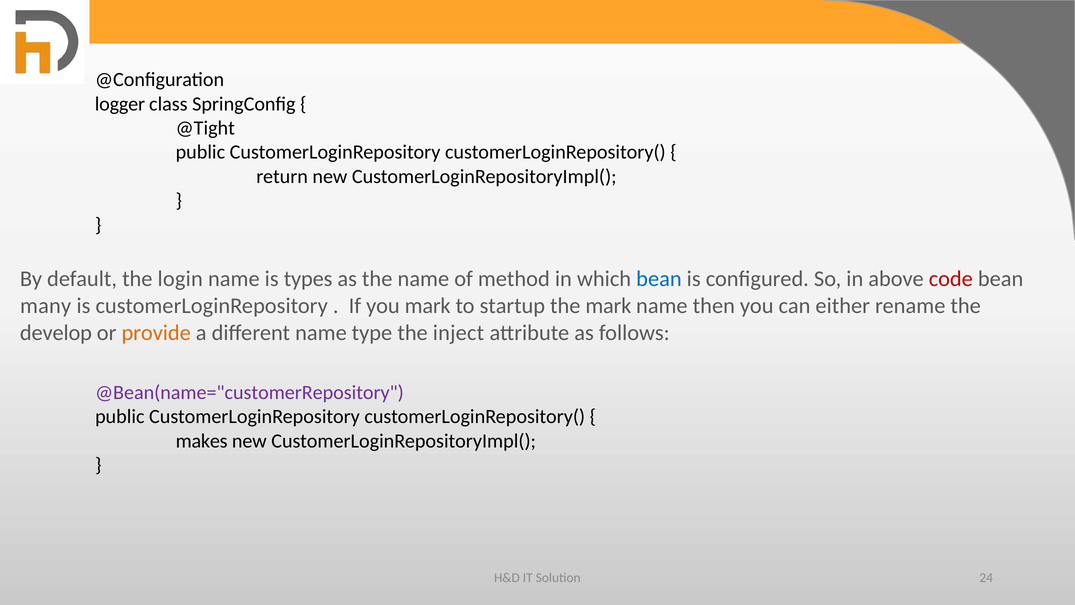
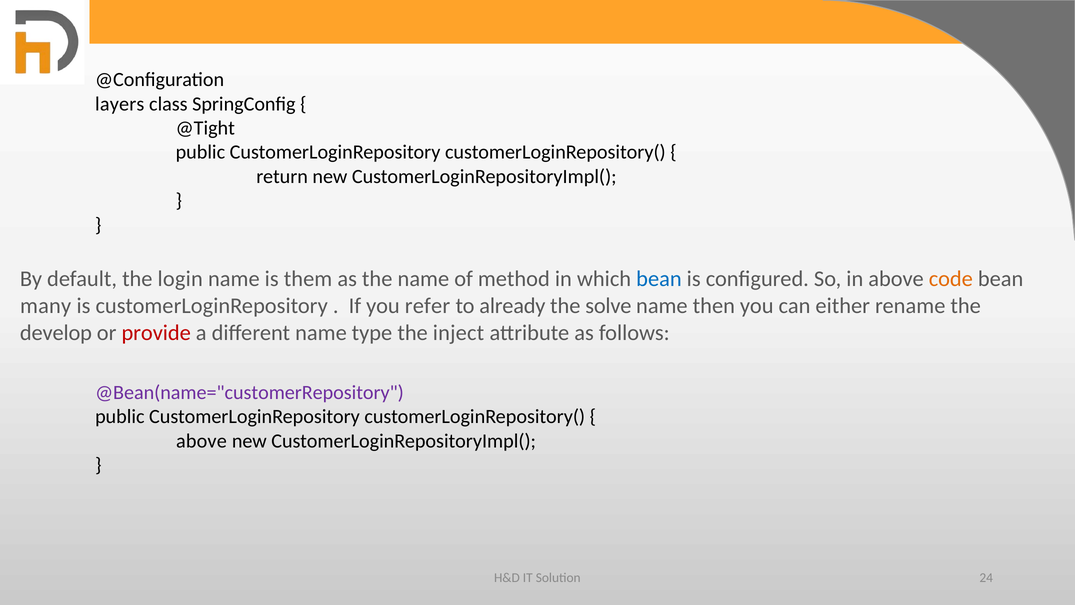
logger: logger -> layers
types: types -> them
code colour: red -> orange
you mark: mark -> refer
startup: startup -> already
the mark: mark -> solve
provide colour: orange -> red
makes at (202, 441): makes -> above
